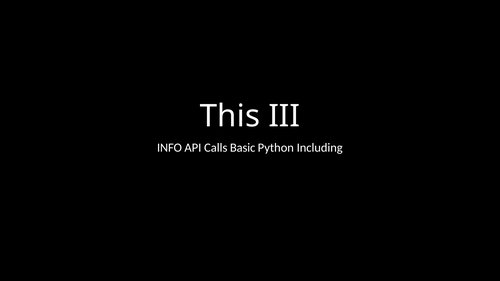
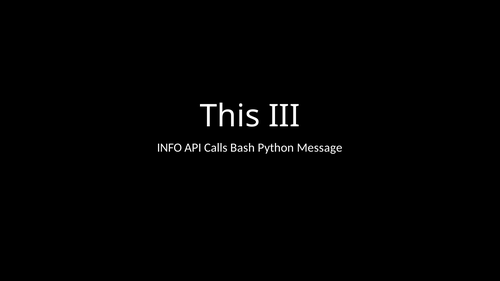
Basic: Basic -> Bash
Including: Including -> Message
